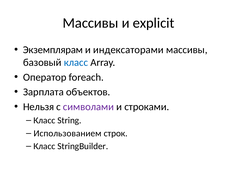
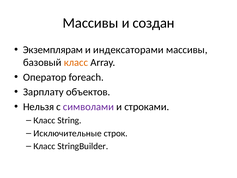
explicit: explicit -> создан
класс at (76, 62) colour: blue -> orange
Зарплата: Зарплата -> Зарплату
Использованием: Использованием -> Исключительные
